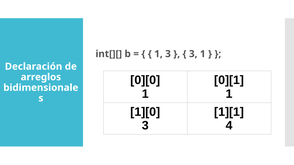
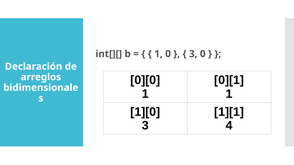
1 3: 3 -> 0
3 1: 1 -> 0
